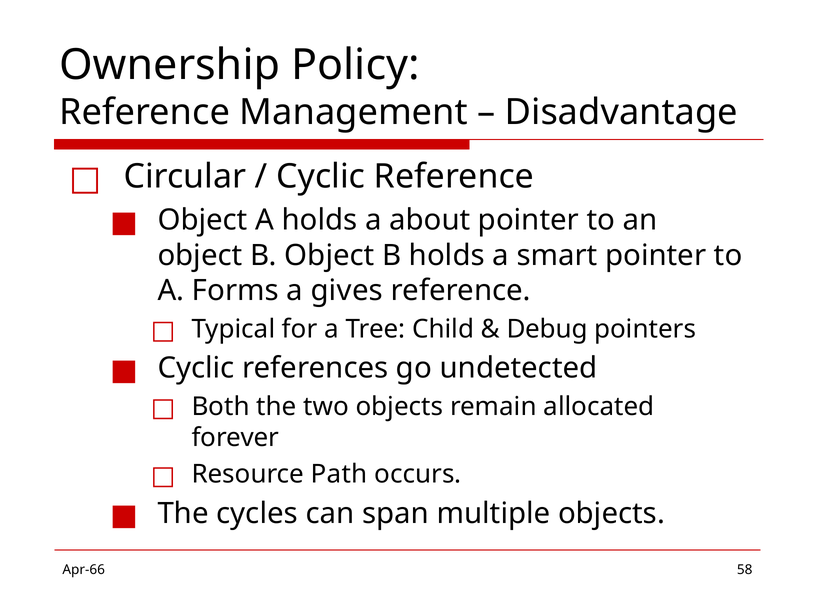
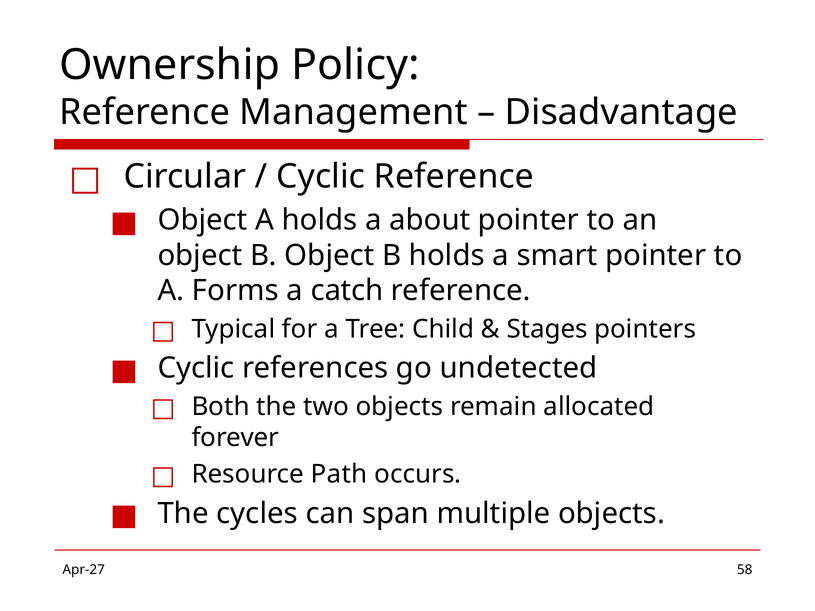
gives: gives -> catch
Debug: Debug -> Stages
Apr-66: Apr-66 -> Apr-27
